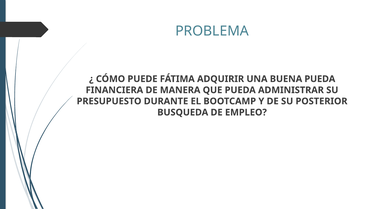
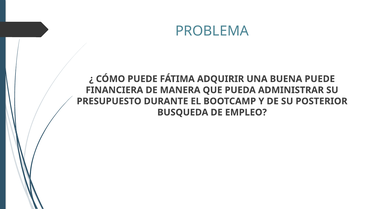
BUENA PUEDA: PUEDA -> PUEDE
